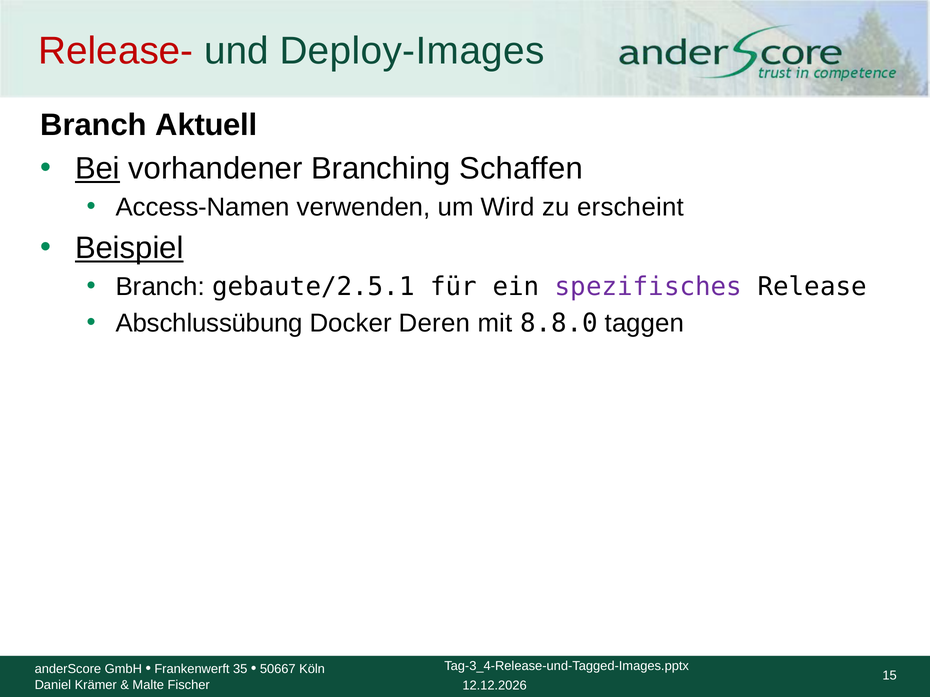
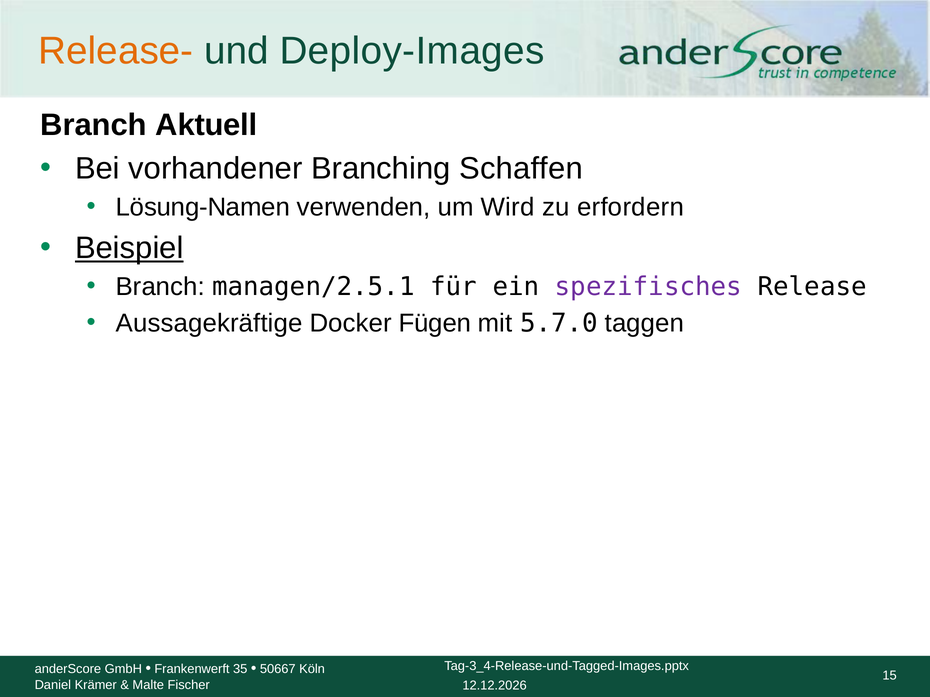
Release- colour: red -> orange
Bei underline: present -> none
Access-Namen: Access-Namen -> Lösung-Namen
erscheint: erscheint -> erfordern
gebaute/2.5.1: gebaute/2.5.1 -> managen/2.5.1
Abschlussübung: Abschlussübung -> Aussagekräftige
Deren: Deren -> Fügen
8.8.0: 8.8.0 -> 5.7.0
